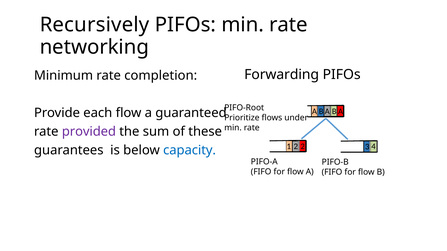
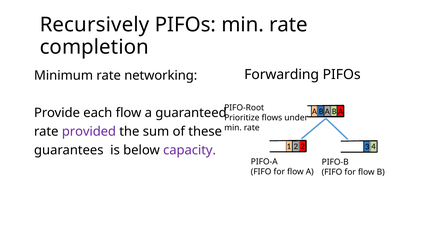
networking: networking -> completion
completion: completion -> networking
capacity colour: blue -> purple
